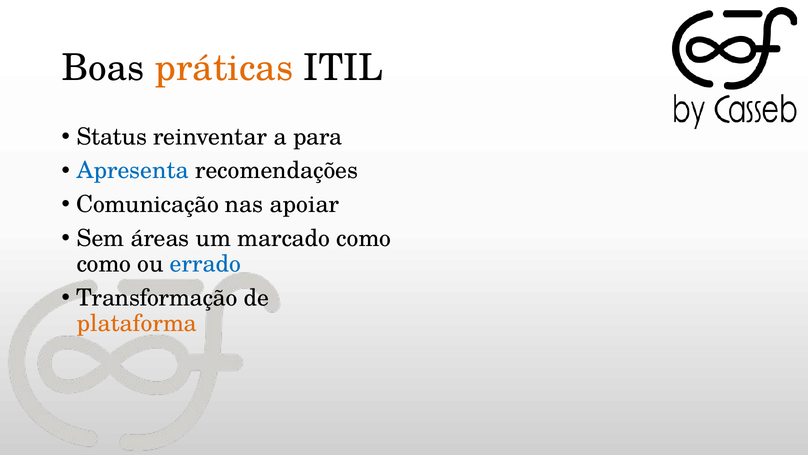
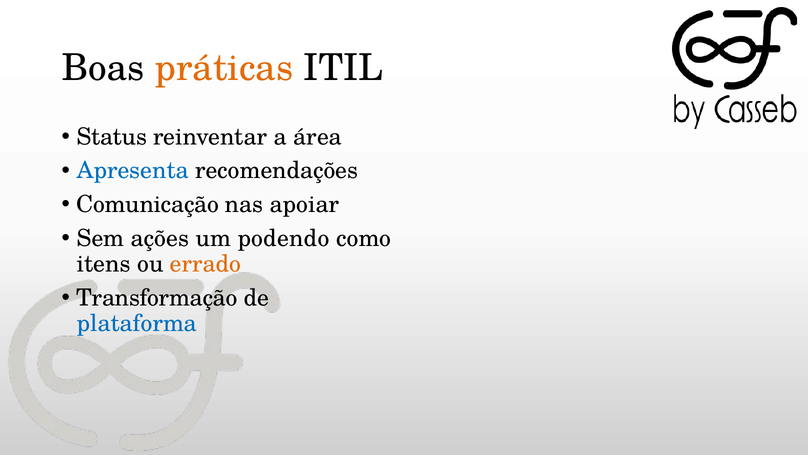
para: para -> área
áreas: áreas -> ações
marcado: marcado -> podendo
como at (104, 264): como -> itens
errado colour: blue -> orange
plataforma colour: orange -> blue
